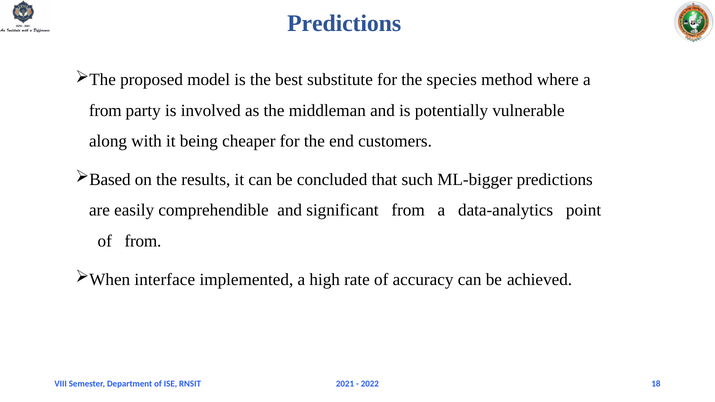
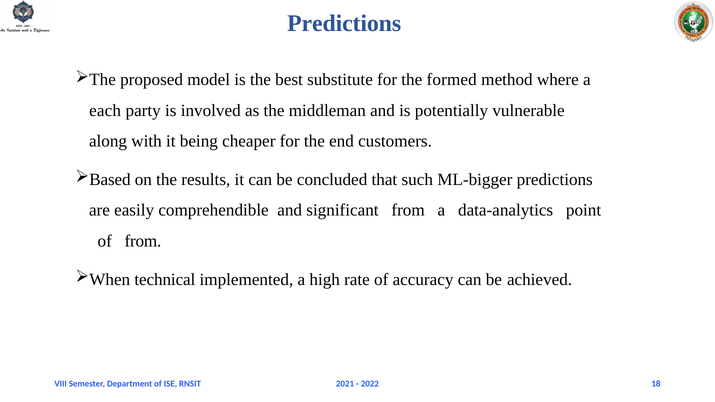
species: species -> formed
from at (105, 111): from -> each
interface: interface -> technical
